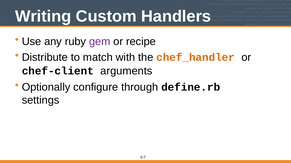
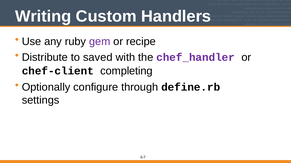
match: match -> saved
chef_handler colour: orange -> purple
arguments: arguments -> completing
